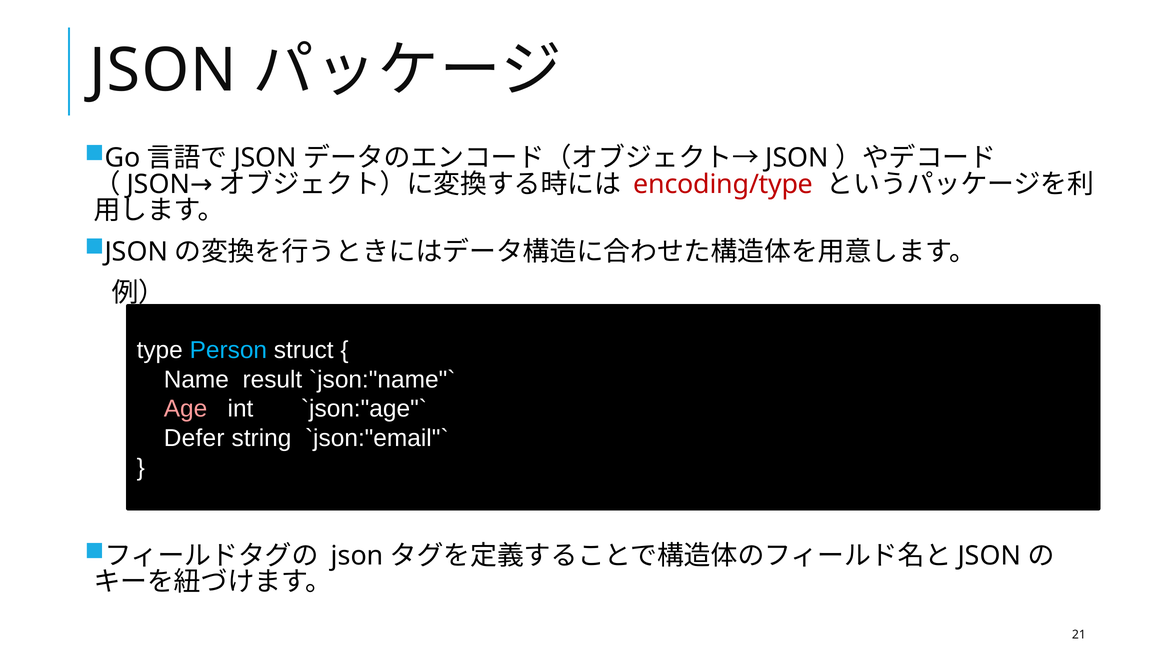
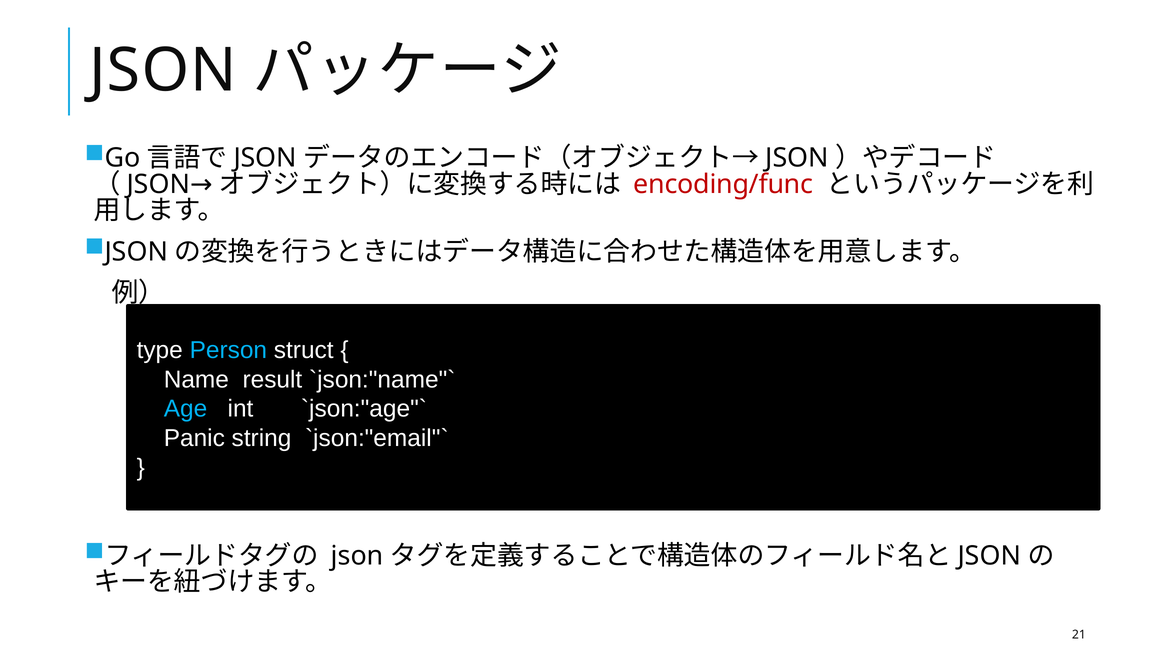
encoding/type: encoding/type -> encoding/func
Age colour: pink -> light blue
Defer: Defer -> Panic
